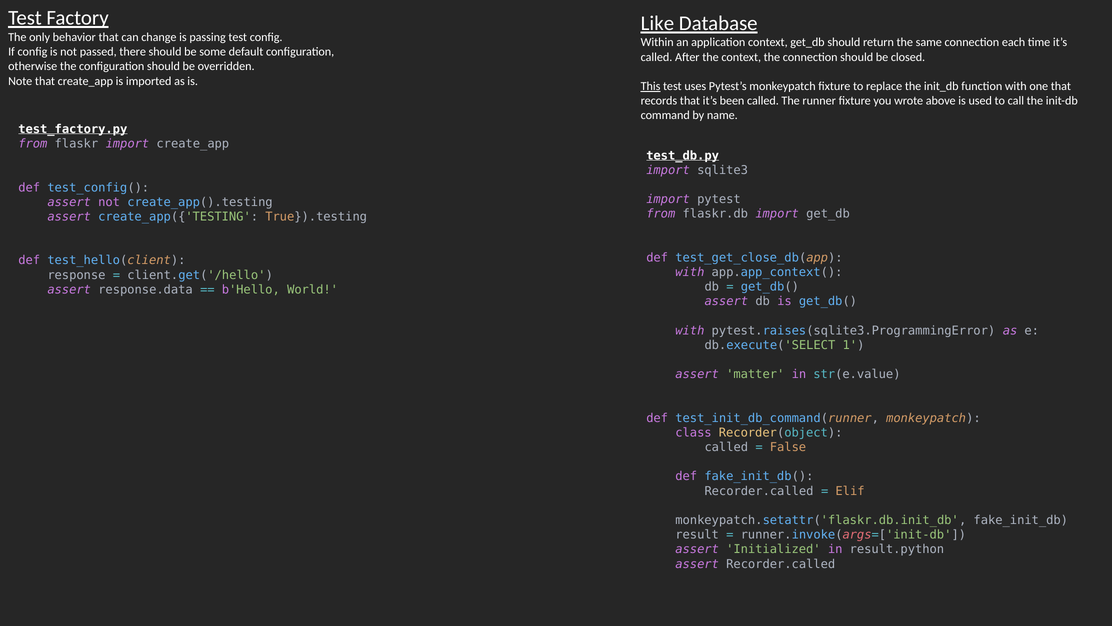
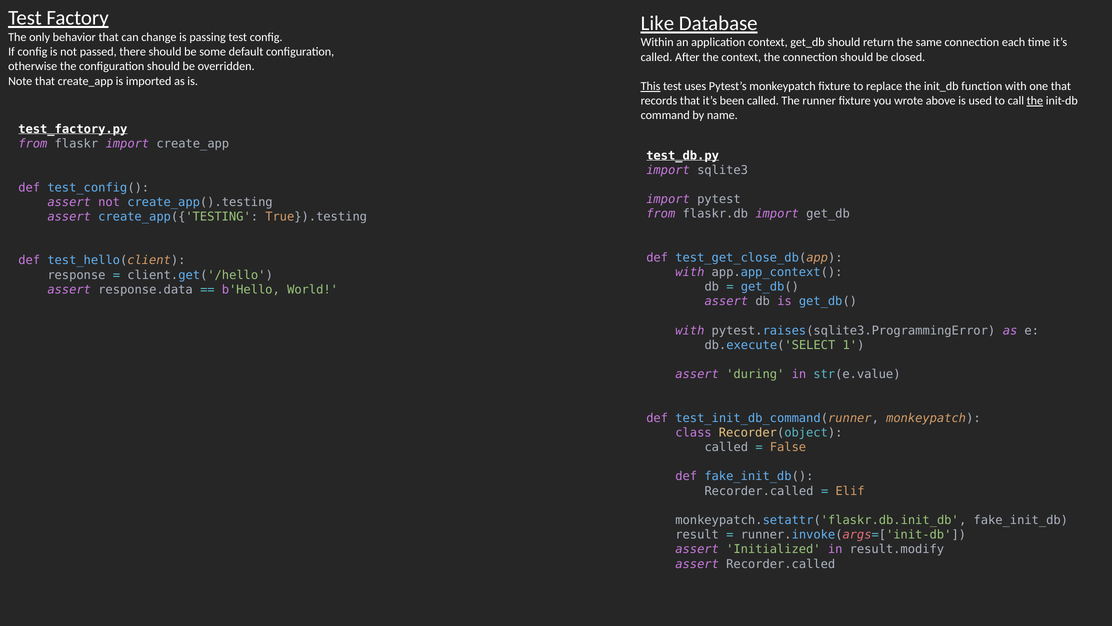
the at (1035, 101) underline: none -> present
matter: matter -> during
result.python: result.python -> result.modify
